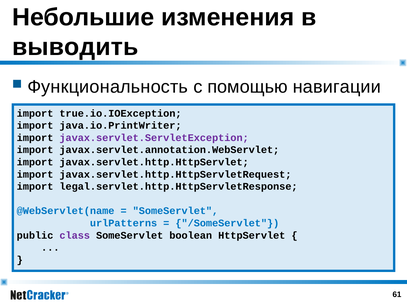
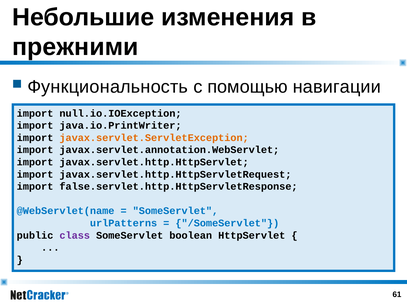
выводить: выводить -> прежними
true.io.IOException: true.io.IOException -> null.io.IOException
javax.servlet.ServletException colour: purple -> orange
legal.servlet.http.HttpServletResponse: legal.servlet.http.HttpServletResponse -> false.servlet.http.HttpServletResponse
